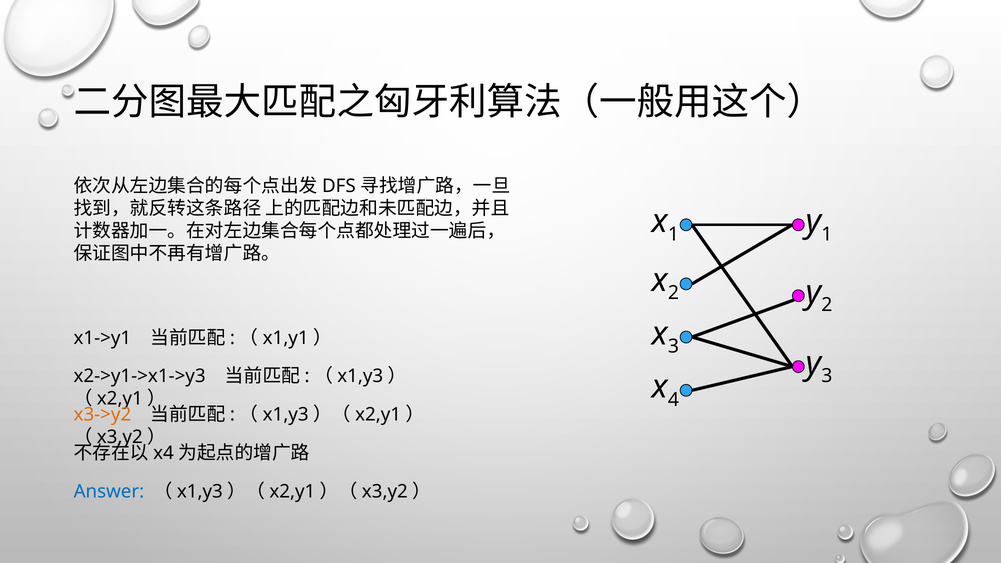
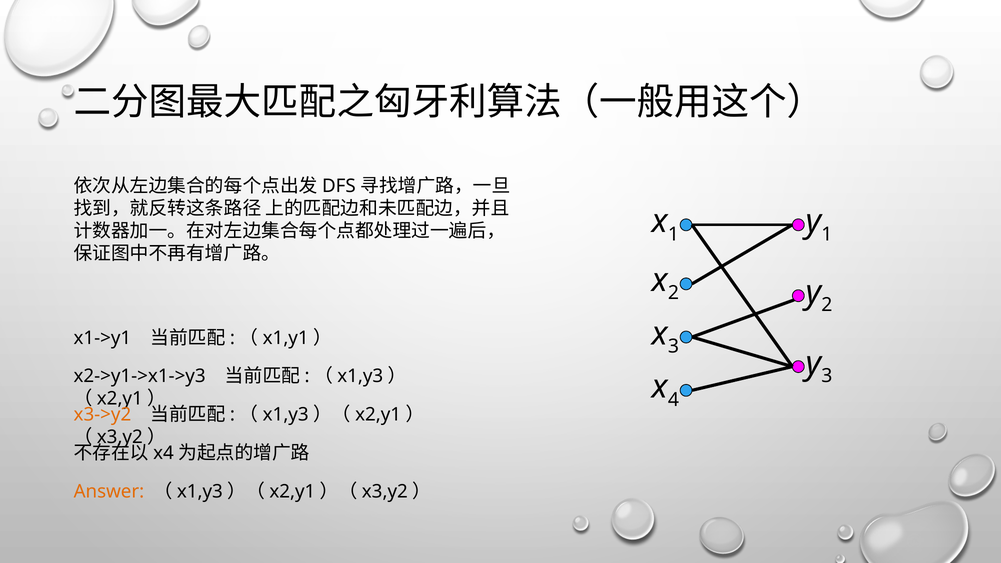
Answer colour: blue -> orange
